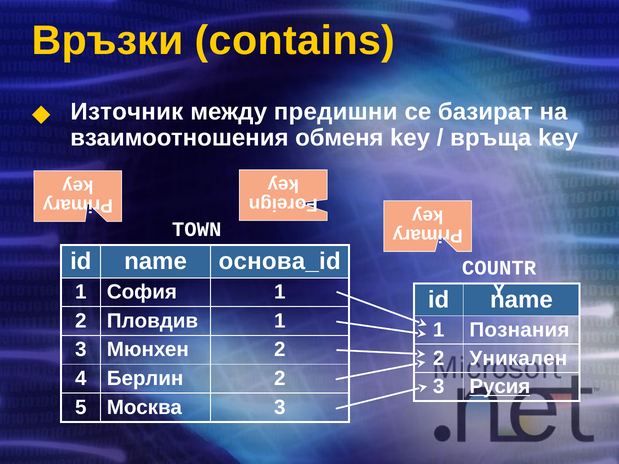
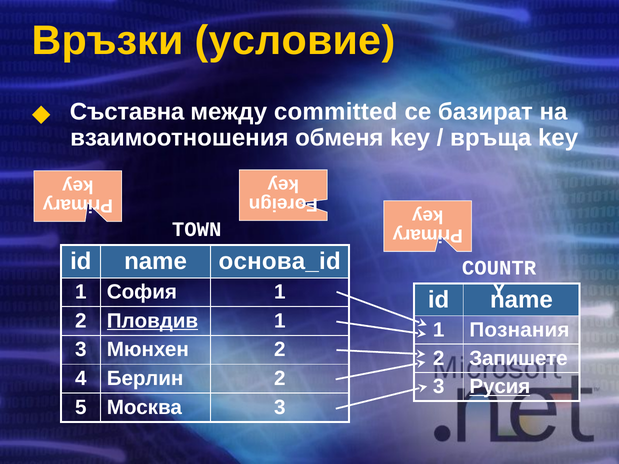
contains: contains -> условие
Източник: Източник -> Съставна
предишни: предишни -> committed
Пловдив underline: none -> present
Уникален: Уникален -> Запишете
